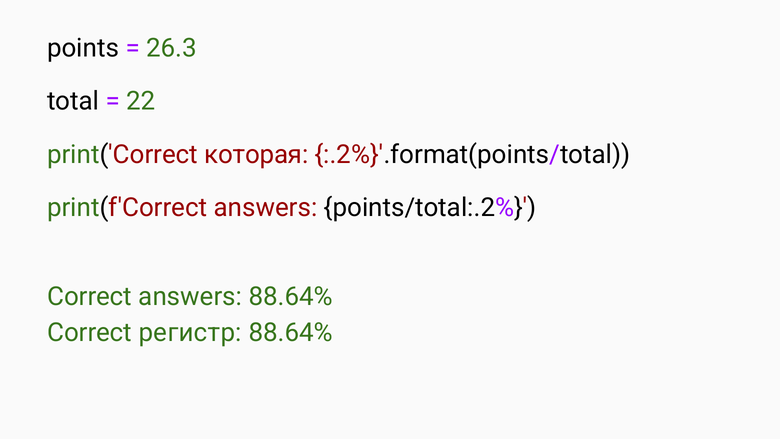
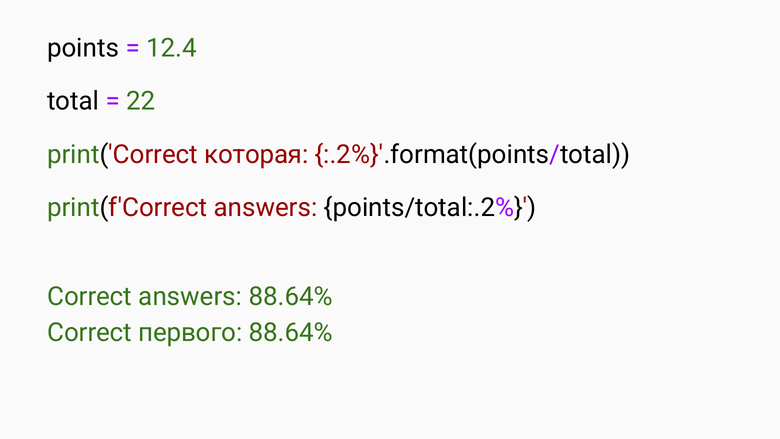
26.3: 26.3 -> 12.4
регистр: регистр -> первого
